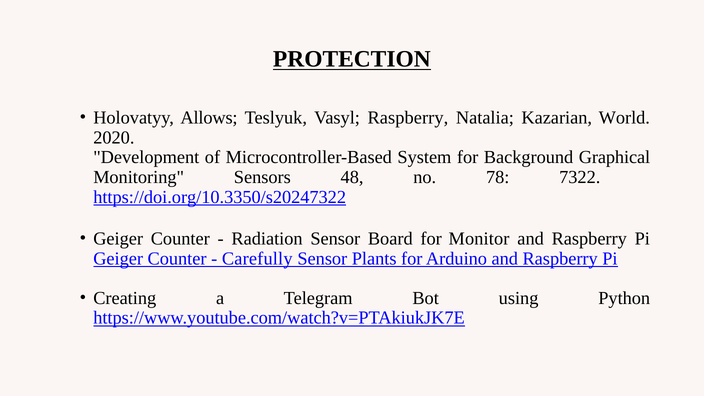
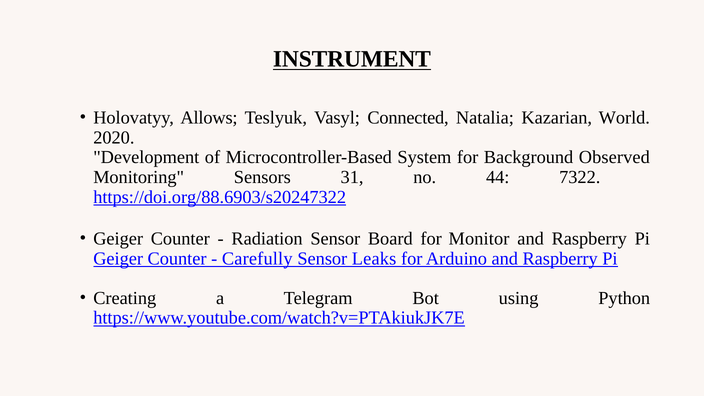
PROTECTION: PROTECTION -> INSTRUMENT
Vasyl Raspberry: Raspberry -> Connected
Graphical: Graphical -> Observed
48: 48 -> 31
78: 78 -> 44
https://doi.org/10.3350/s20247322: https://doi.org/10.3350/s20247322 -> https://doi.org/88.6903/s20247322
Plants: Plants -> Leaks
